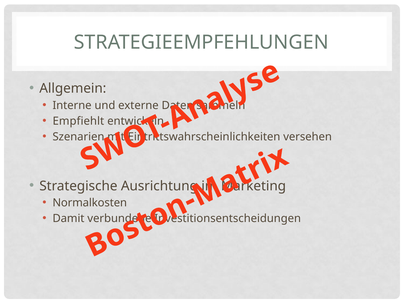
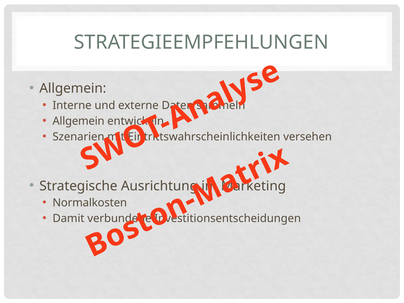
Empfiehlt at (78, 121): Empfiehlt -> Allgemein
